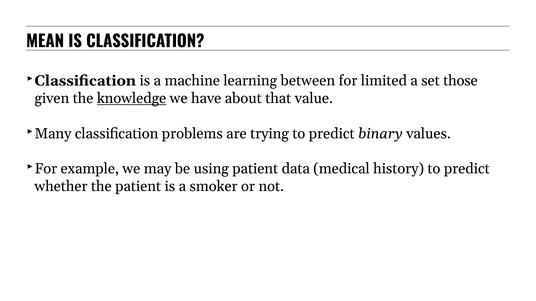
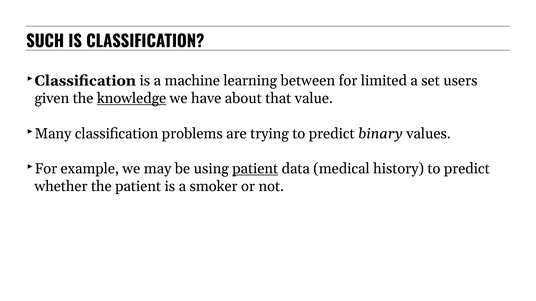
MEAN: MEAN -> SUCH
those: those -> users
patient at (255, 169) underline: none -> present
